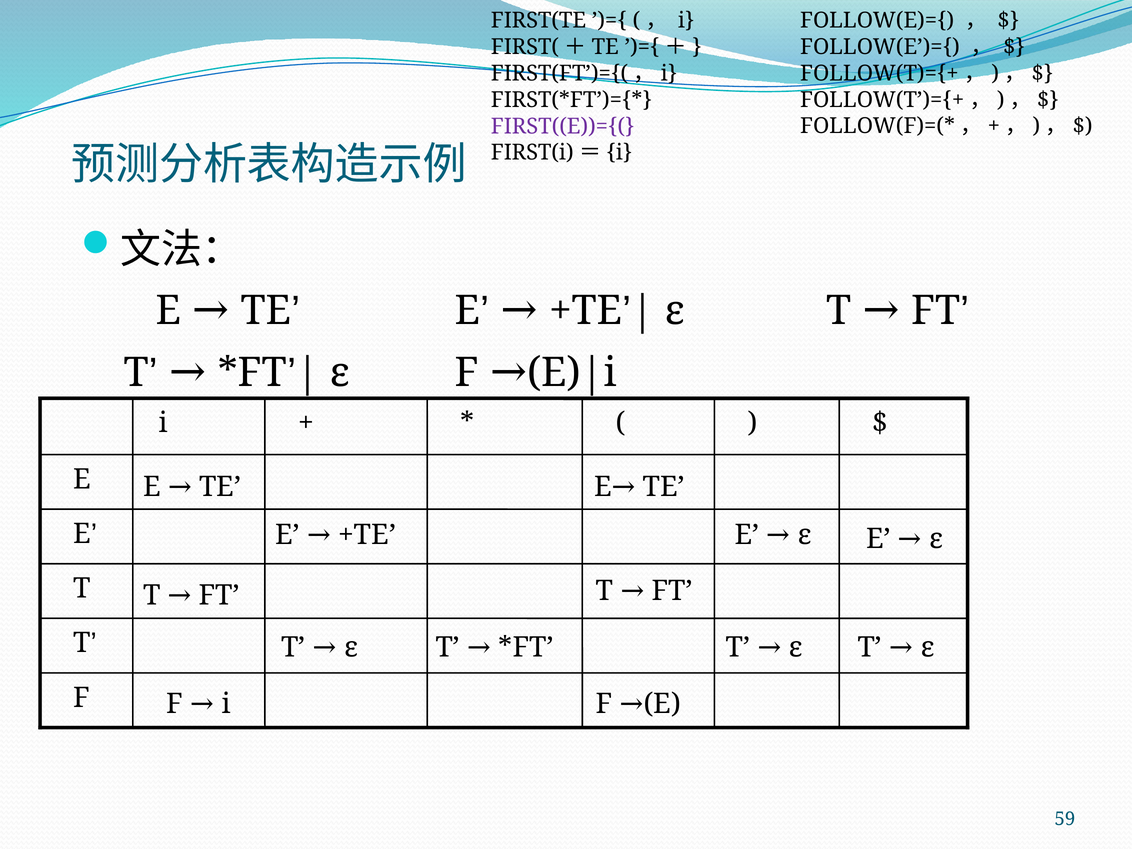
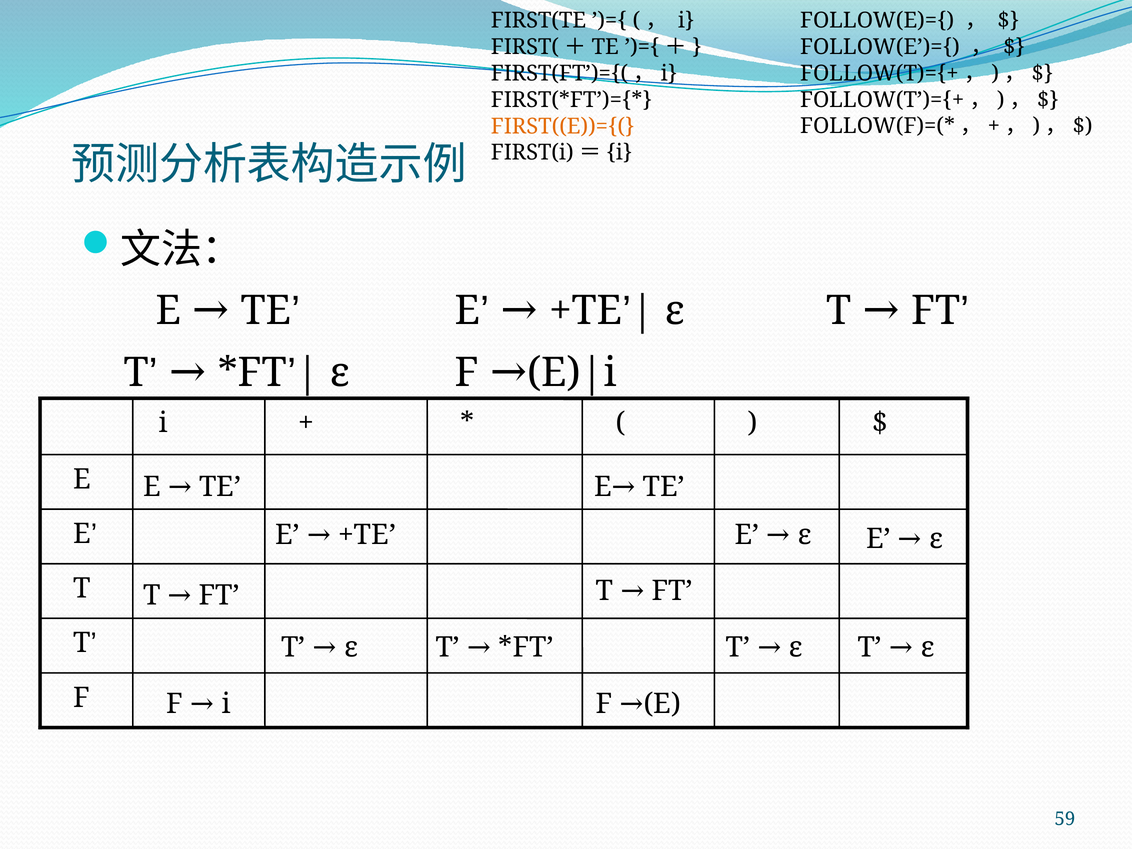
FIRST((E))={( colour: purple -> orange
